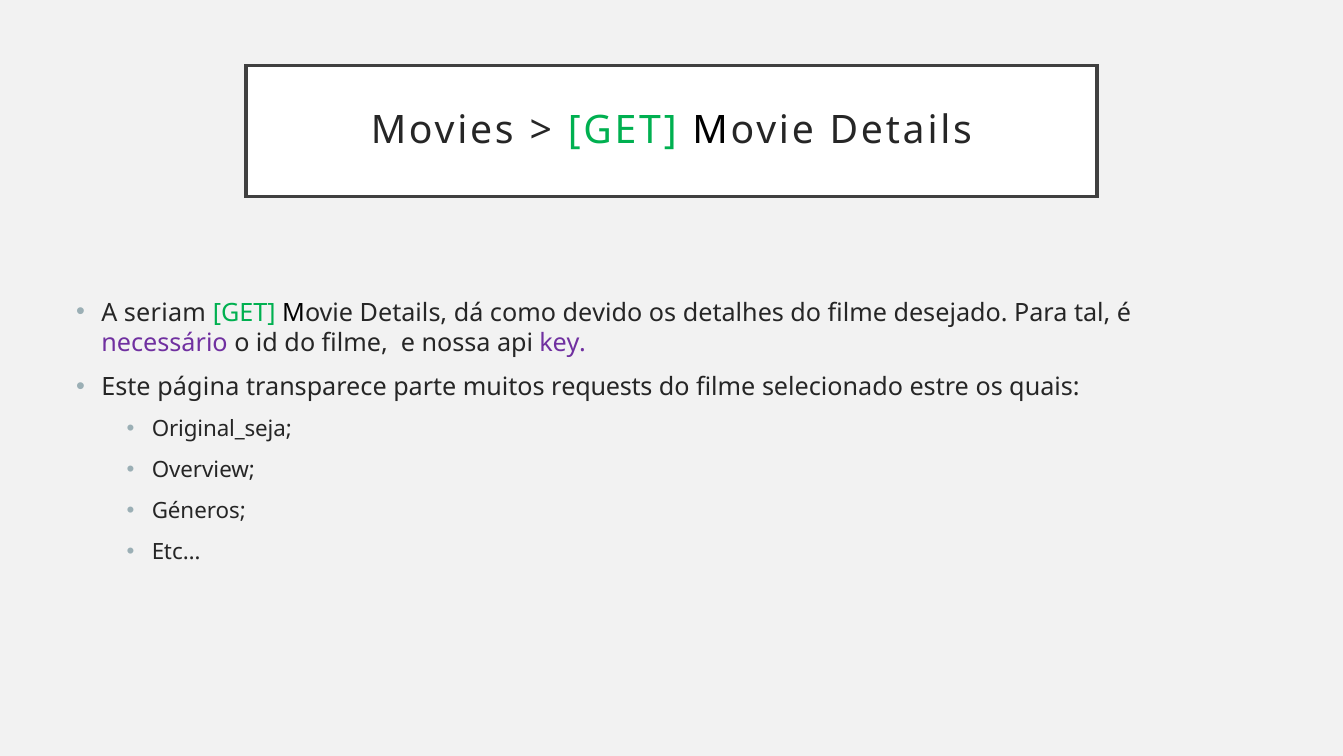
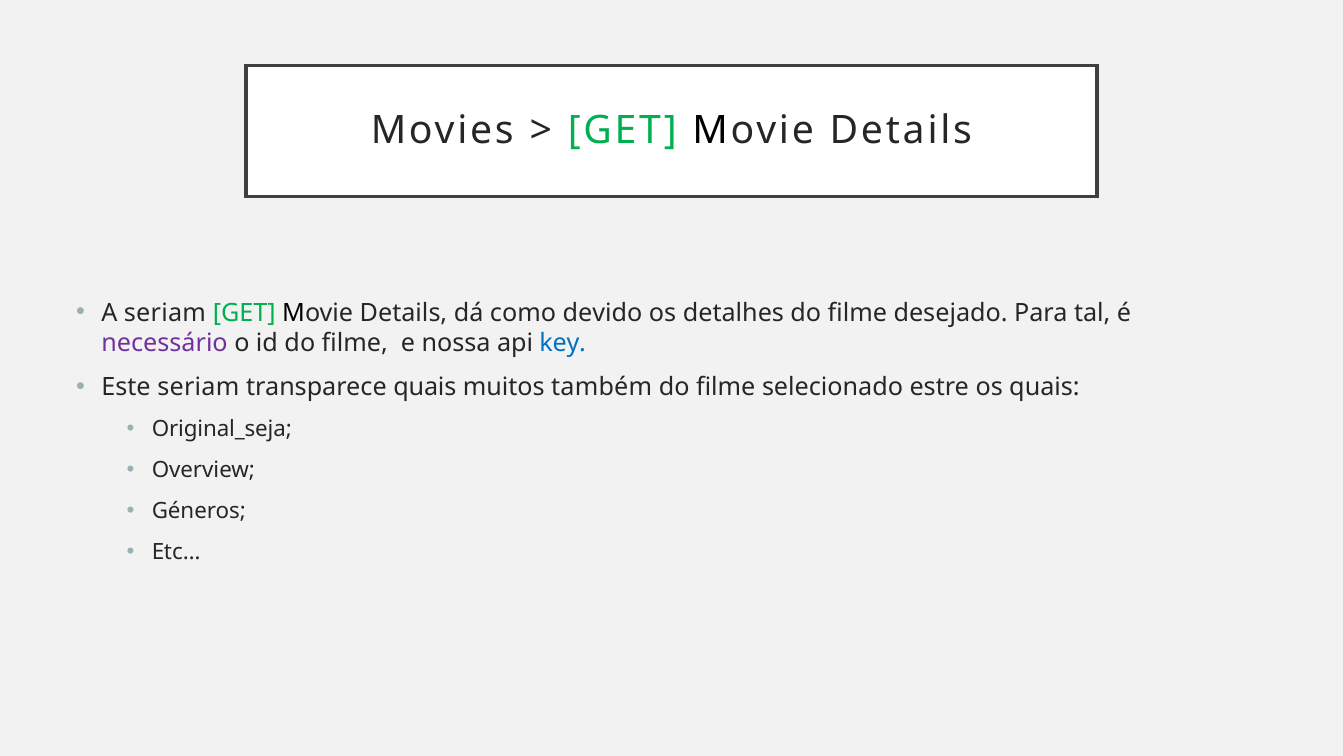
key colour: purple -> blue
Este página: página -> seriam
transparece parte: parte -> quais
requests: requests -> também
